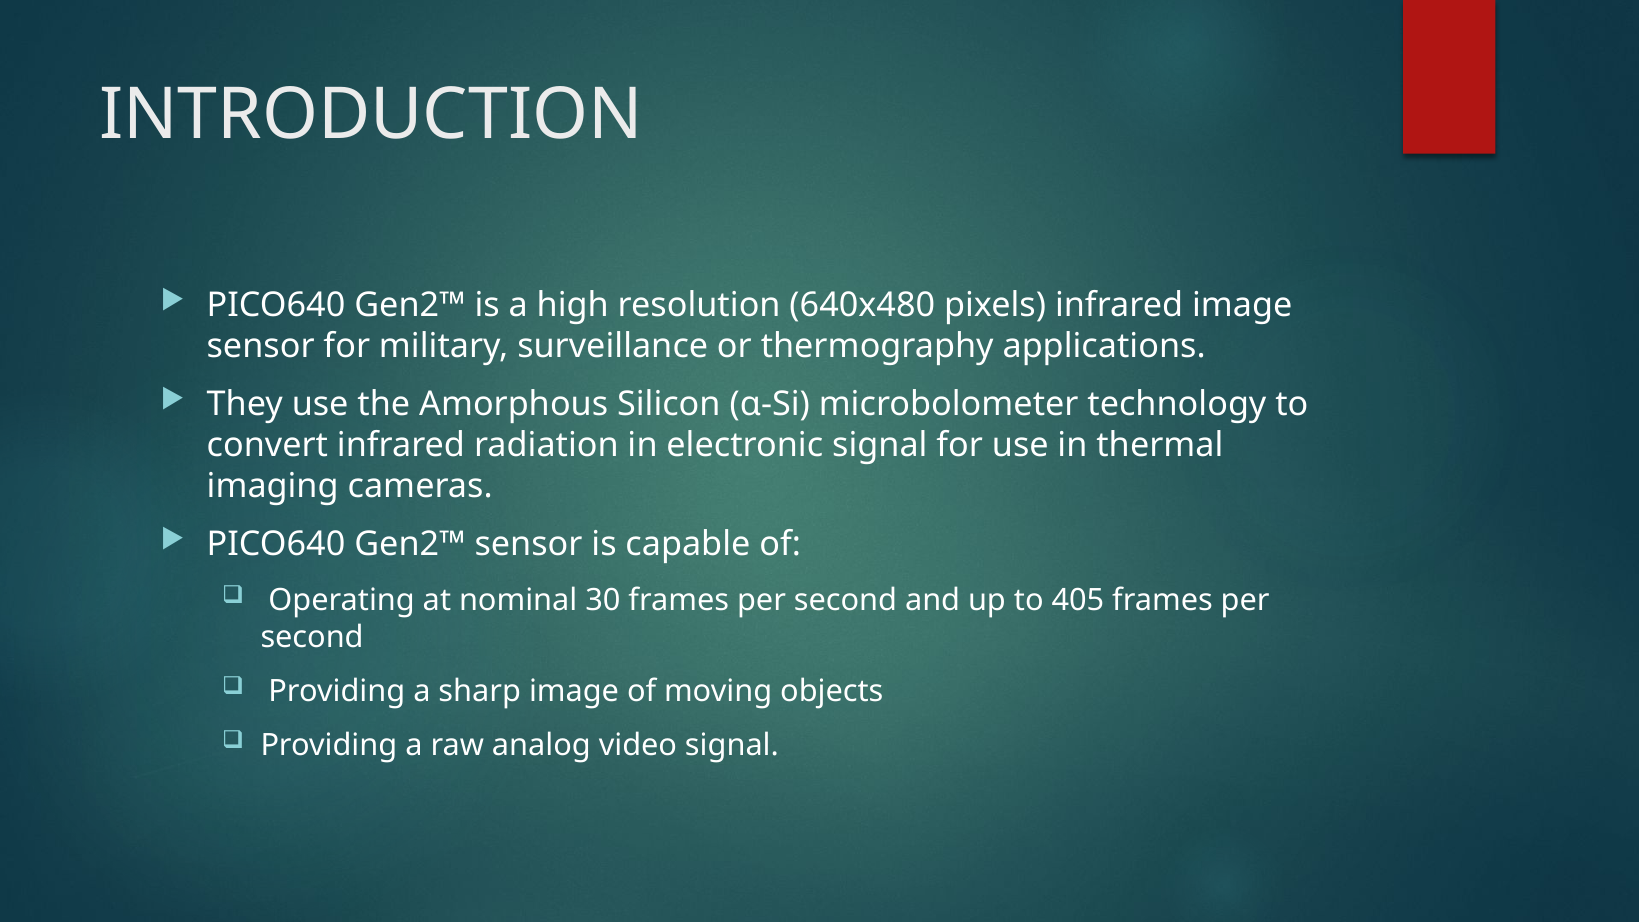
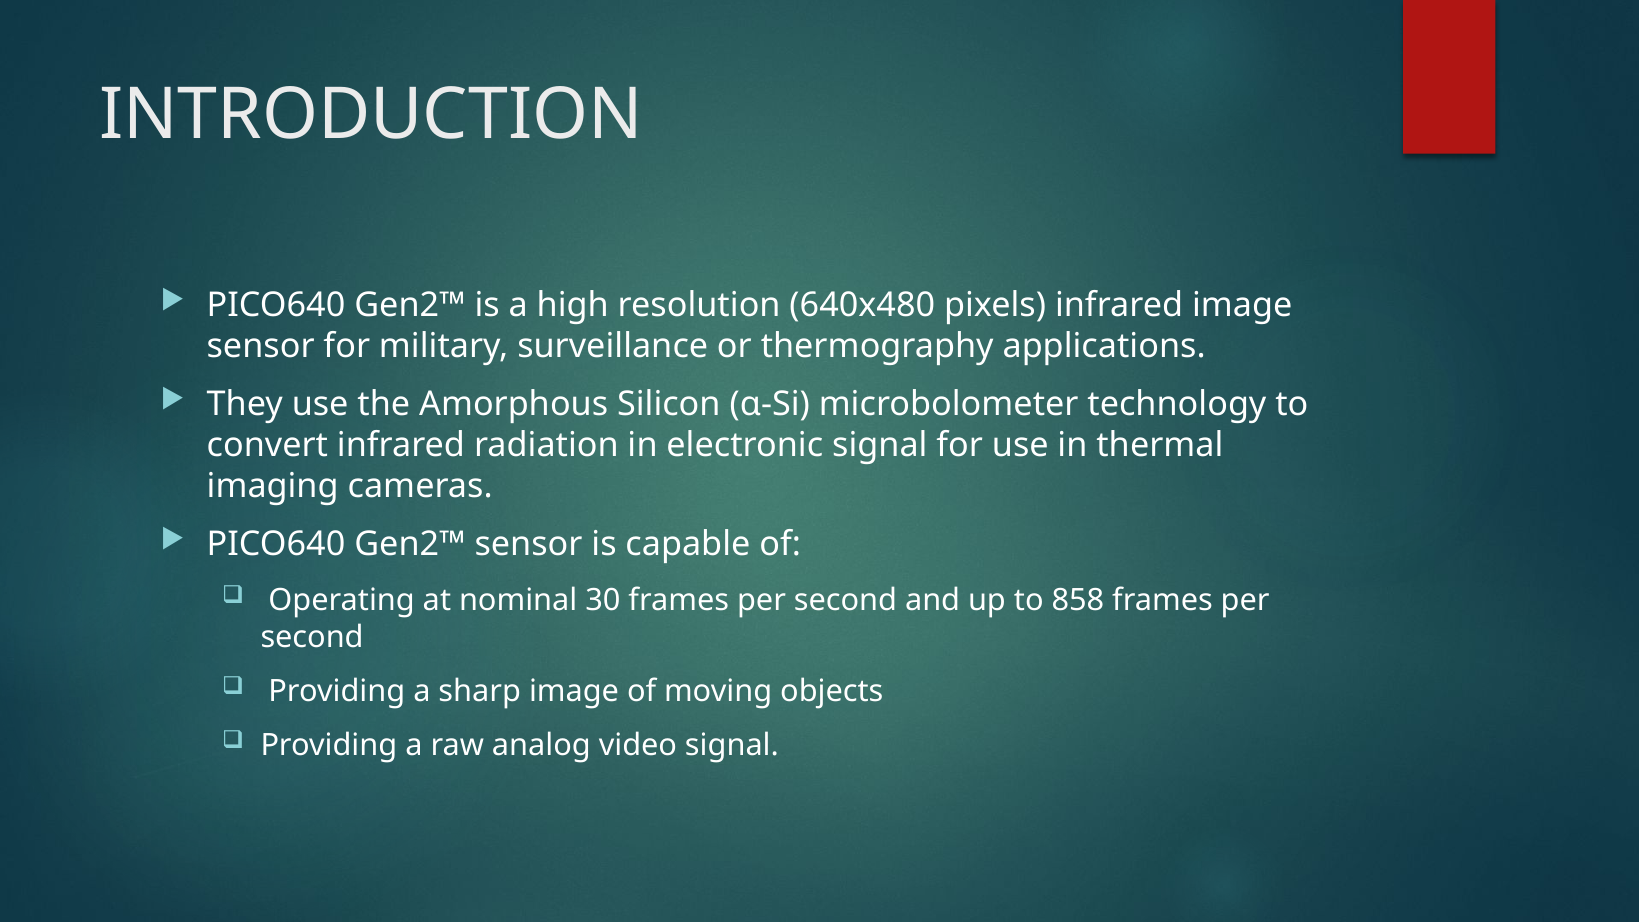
405: 405 -> 858
